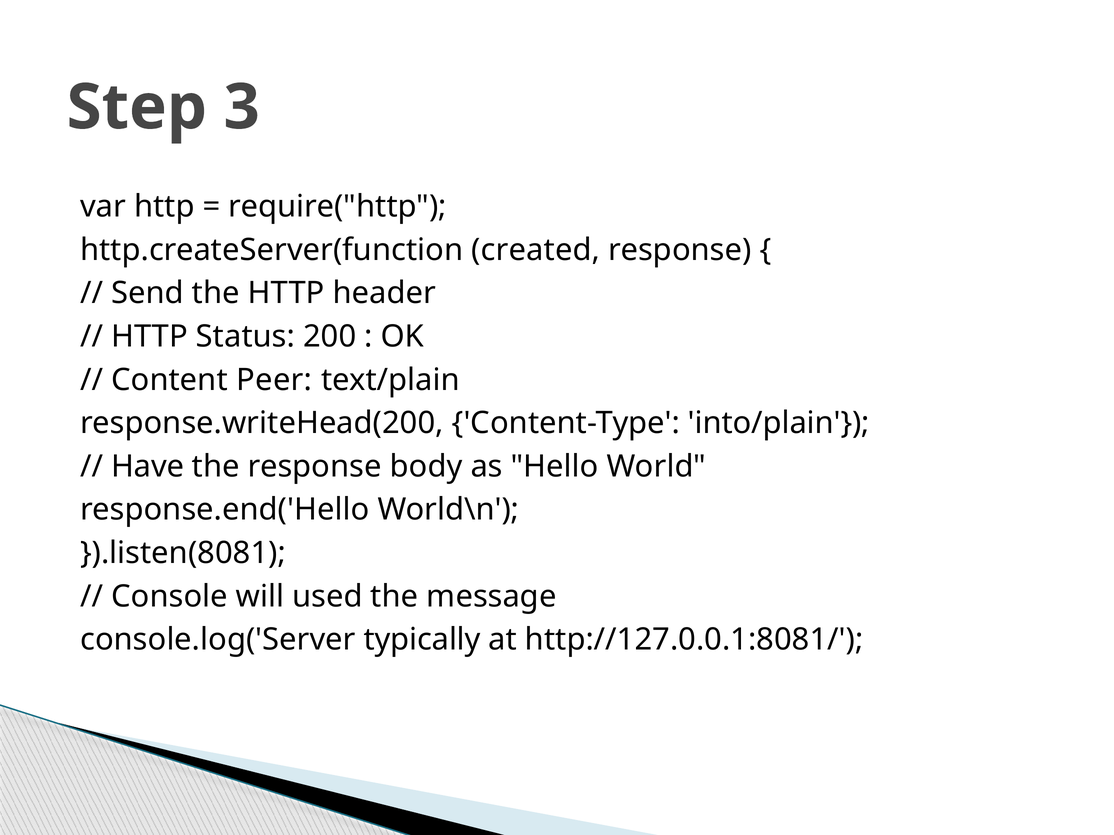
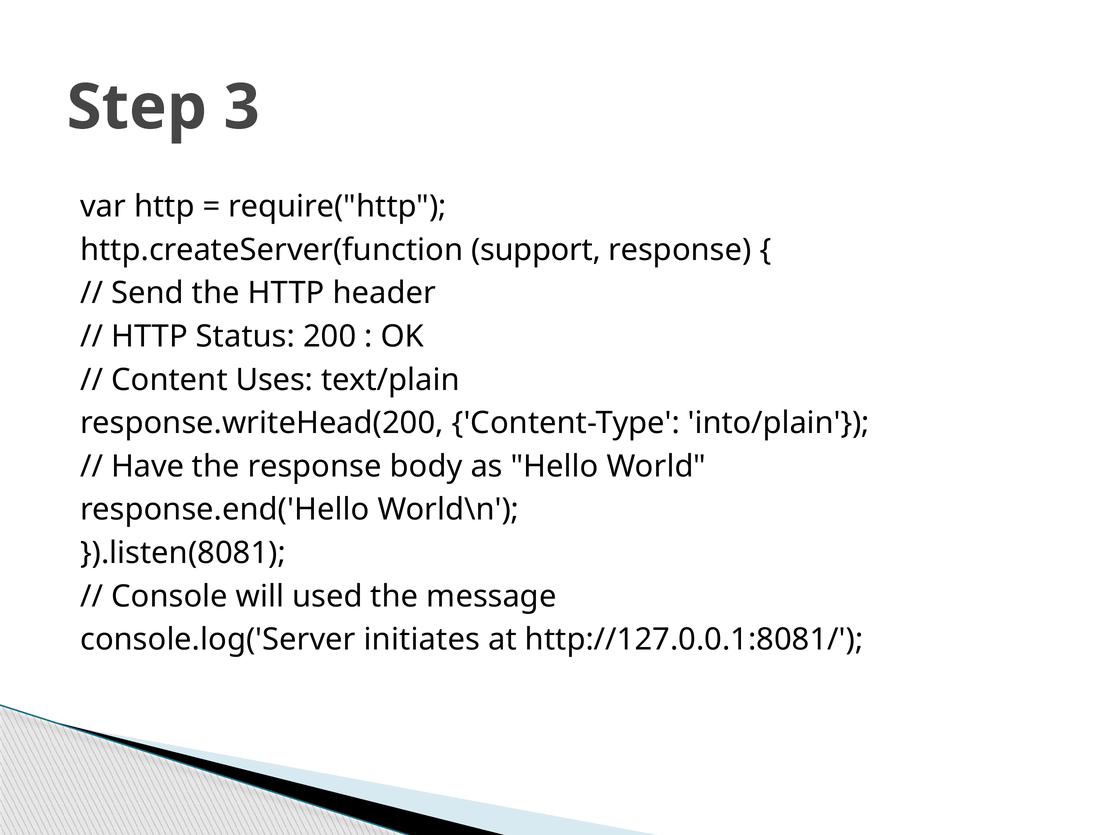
created: created -> support
Peer: Peer -> Uses
typically: typically -> initiates
